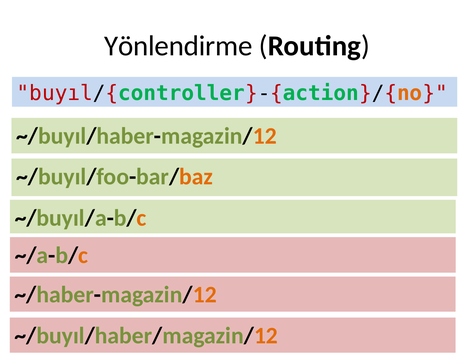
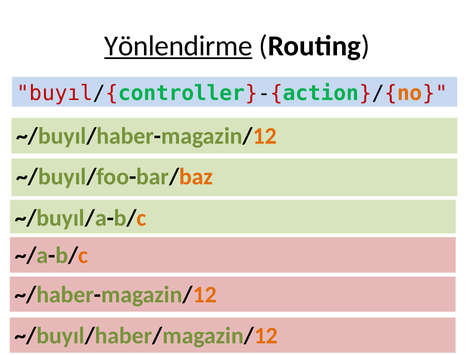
Yönlendirme underline: none -> present
